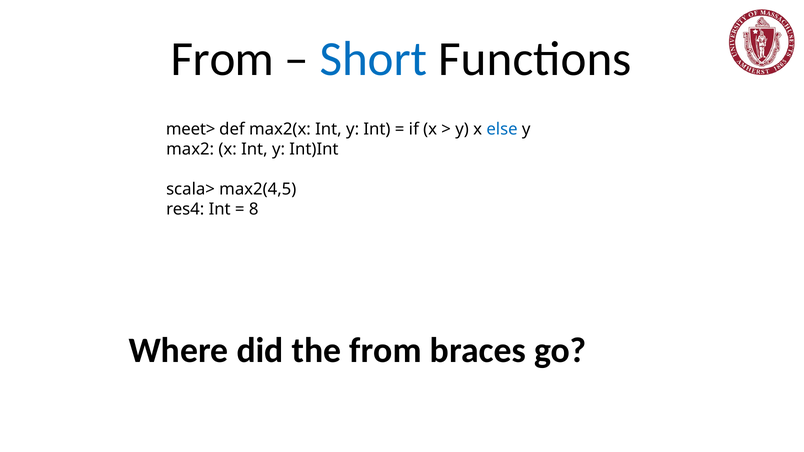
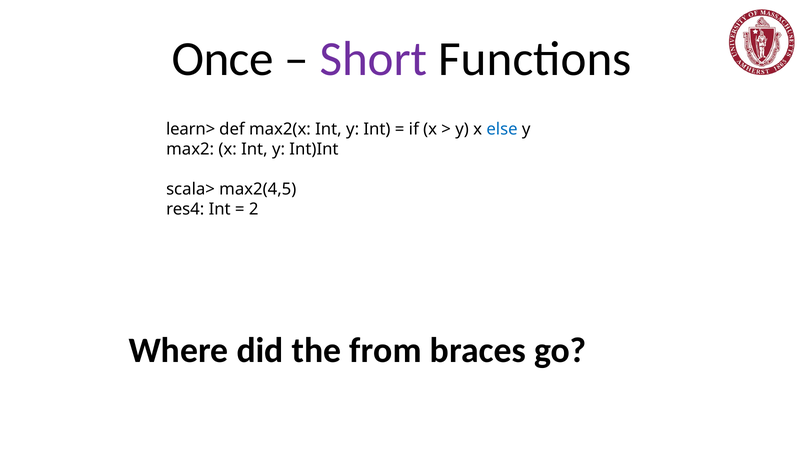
From at (223, 59): From -> Once
Short colour: blue -> purple
meet>: meet> -> learn>
8: 8 -> 2
